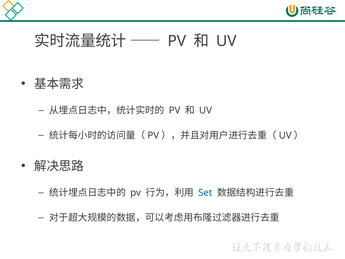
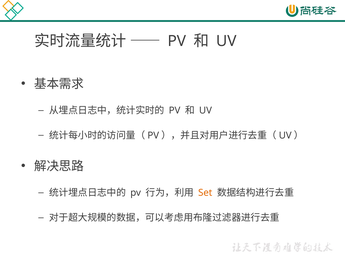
Set colour: blue -> orange
